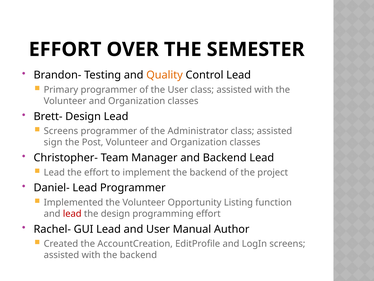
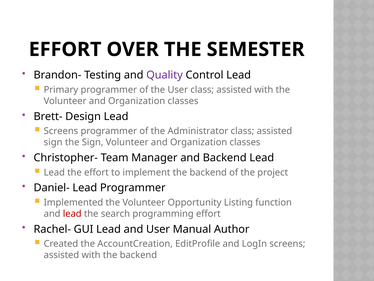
Quality colour: orange -> purple
the Post: Post -> Sign
the design: design -> search
